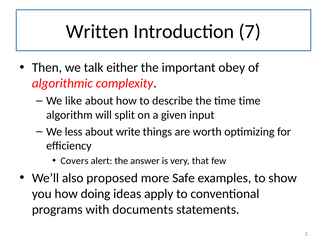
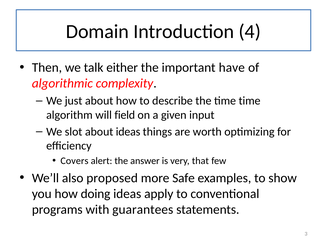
Written: Written -> Domain
7: 7 -> 4
obey: obey -> have
like: like -> just
split: split -> field
less: less -> slot
about write: write -> ideas
documents: documents -> guarantees
